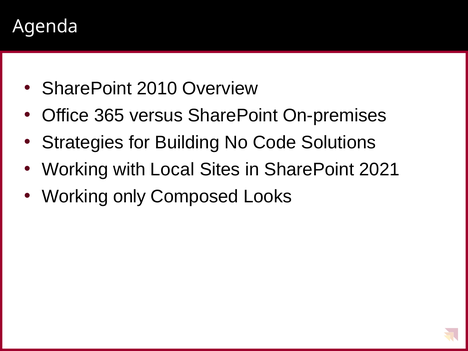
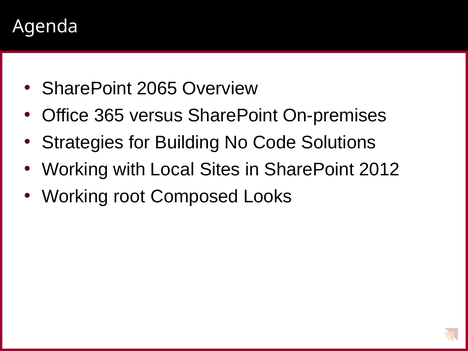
2010: 2010 -> 2065
2021: 2021 -> 2012
only: only -> root
